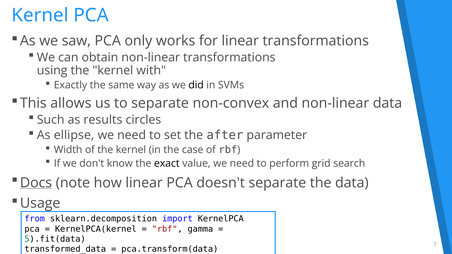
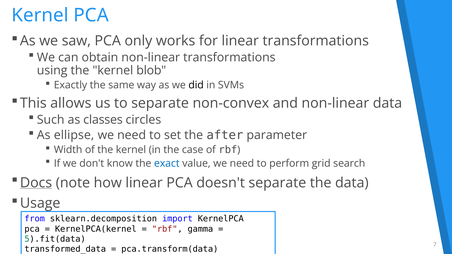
with: with -> blob
results: results -> classes
exact colour: black -> blue
